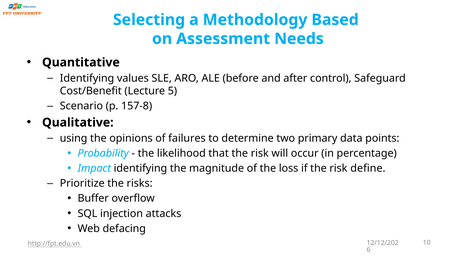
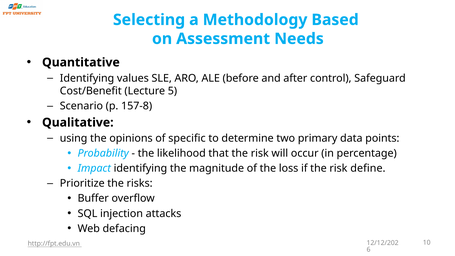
failures: failures -> specific
